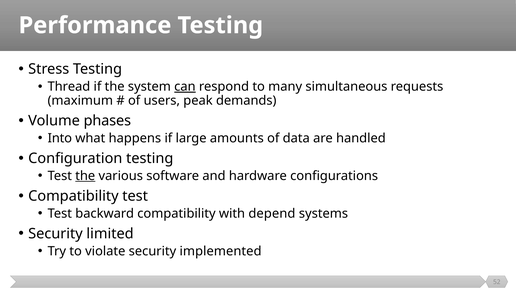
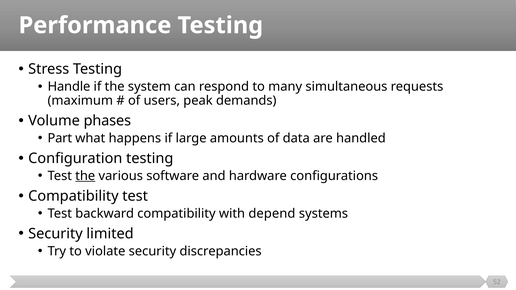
Thread: Thread -> Handle
can underline: present -> none
Into: Into -> Part
implemented: implemented -> discrepancies
